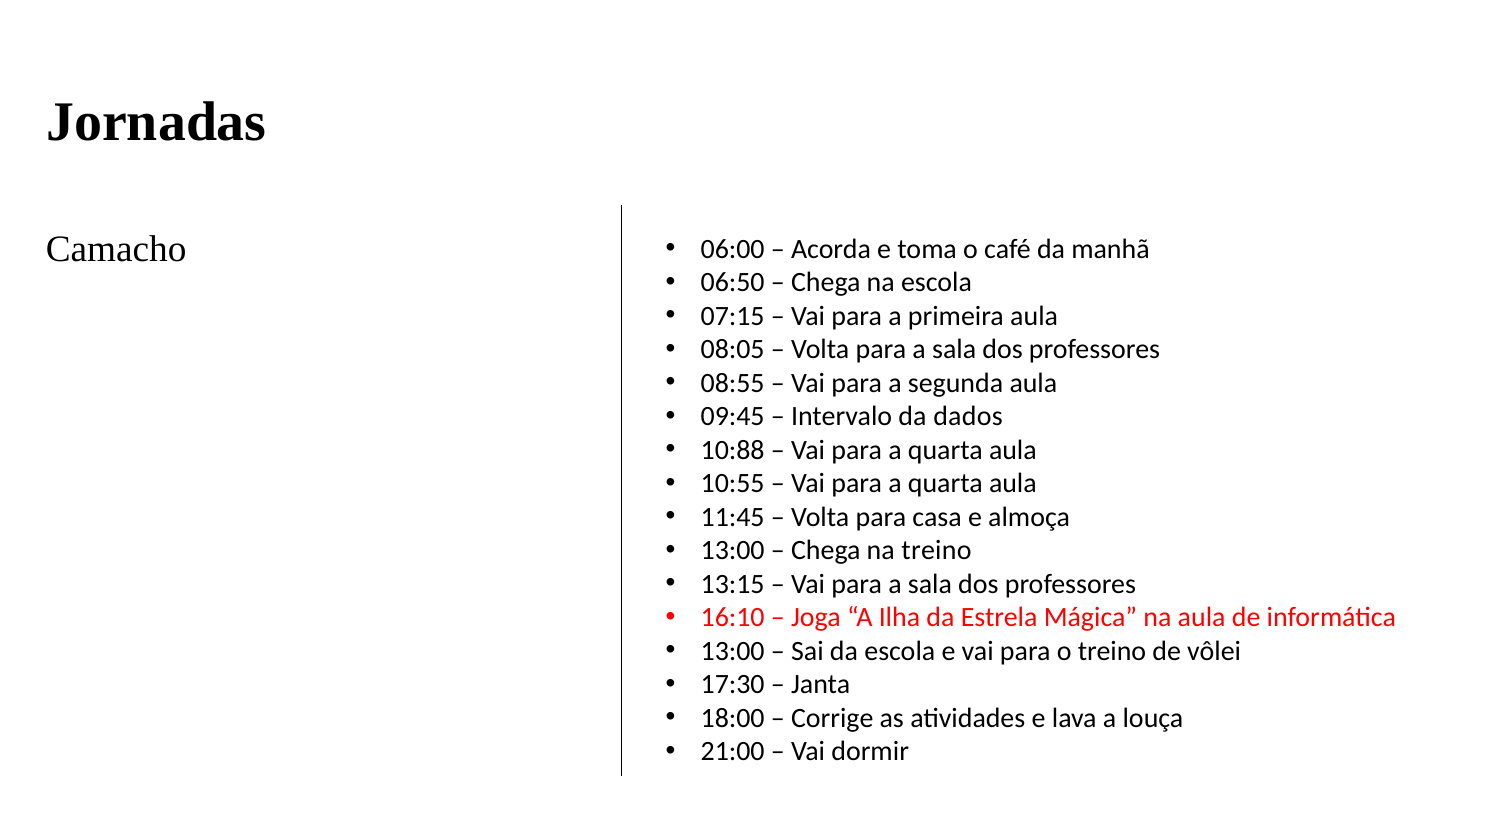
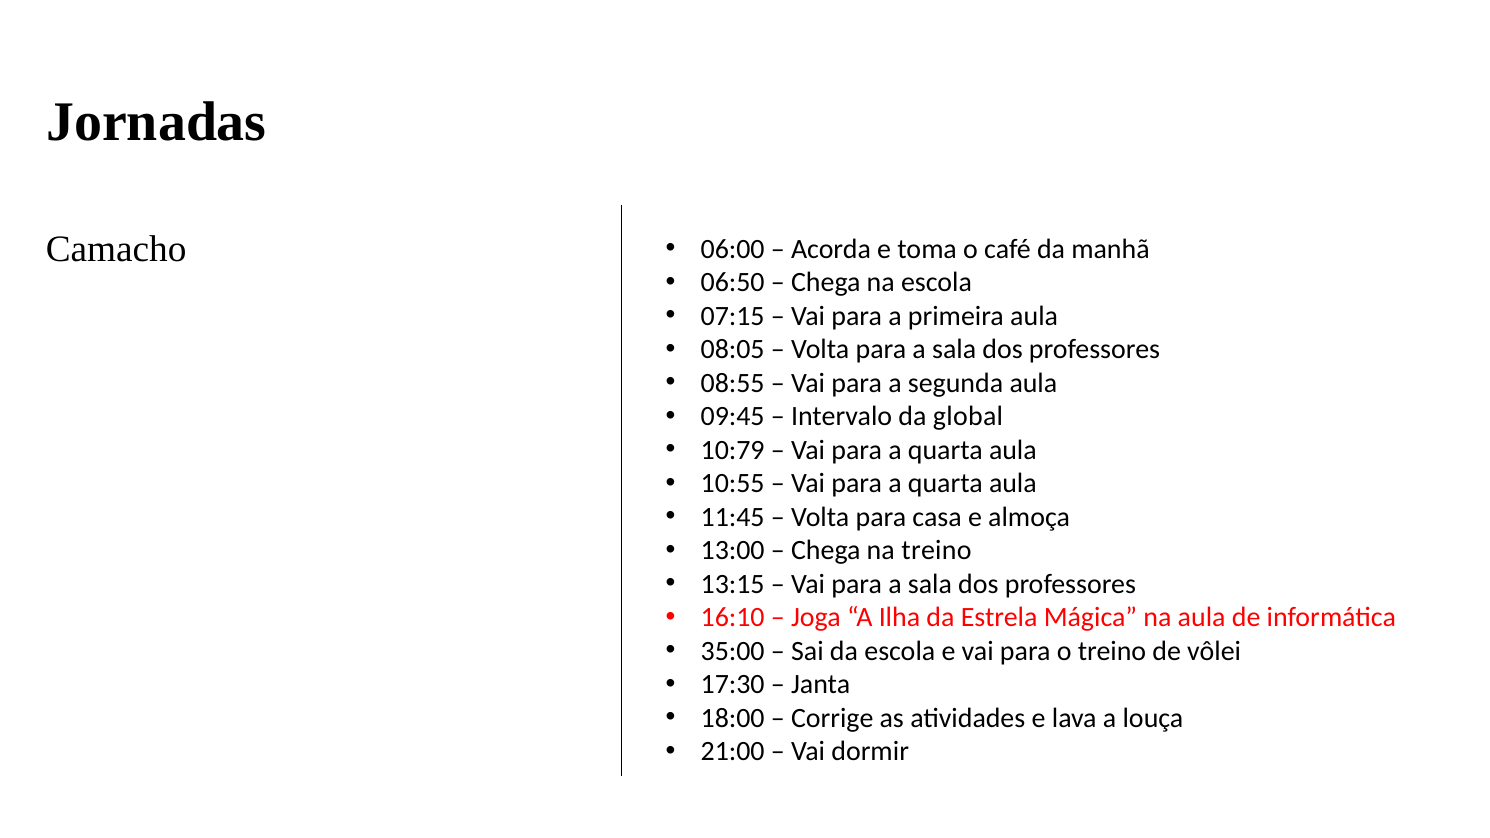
dados: dados -> global
10:88: 10:88 -> 10:79
13:00 at (733, 651): 13:00 -> 35:00
